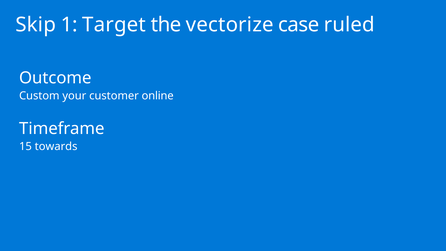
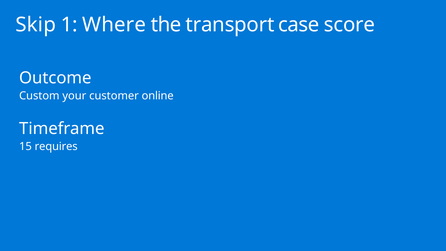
Target: Target -> Where
vectorize: vectorize -> transport
ruled: ruled -> score
towards: towards -> requires
